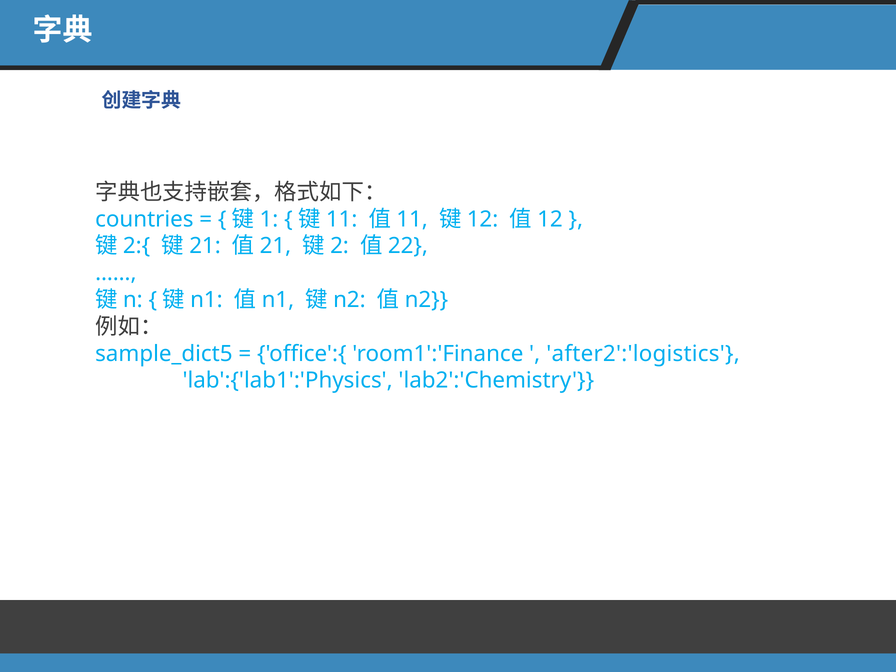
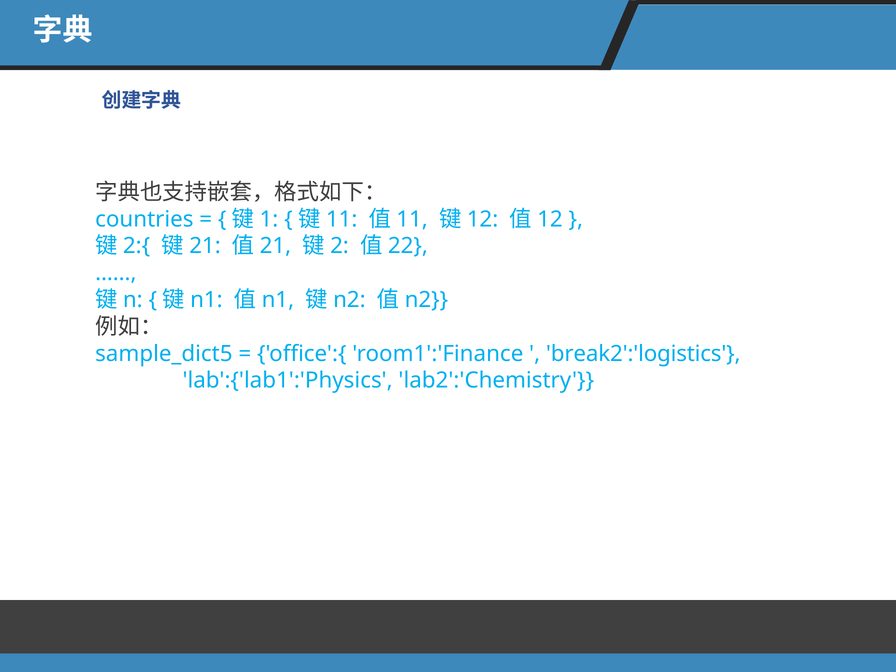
after2':'logistics: after2':'logistics -> break2':'logistics
